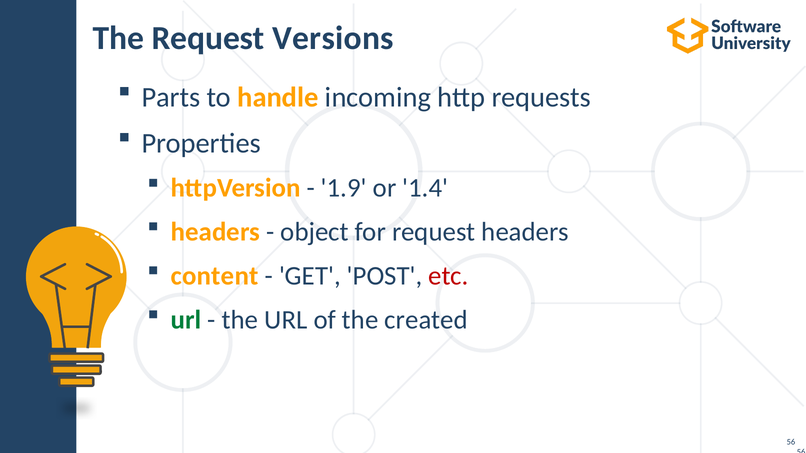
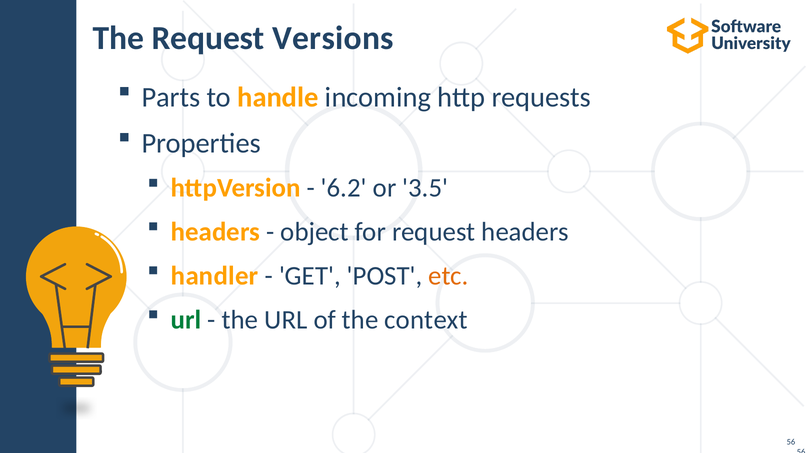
1.9: 1.9 -> 6.2
1.4: 1.4 -> 3.5
content: content -> handler
etc colour: red -> orange
created: created -> context
